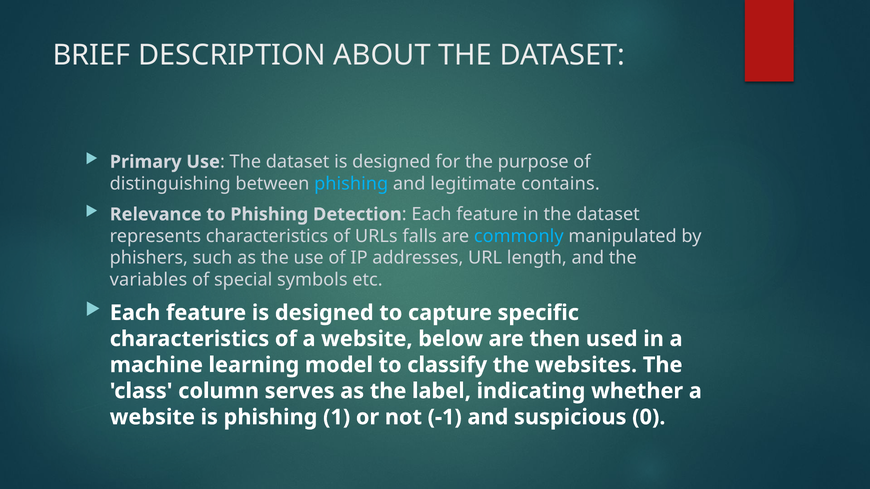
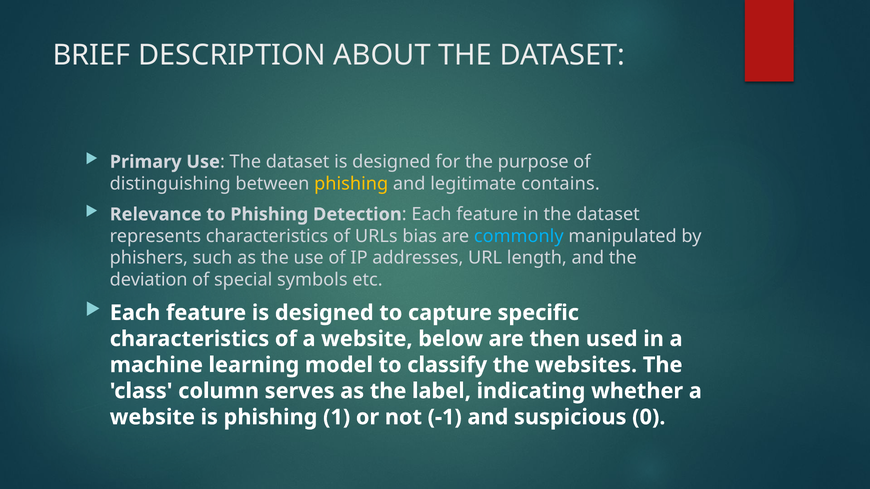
phishing at (351, 184) colour: light blue -> yellow
falls: falls -> bias
variables: variables -> deviation
